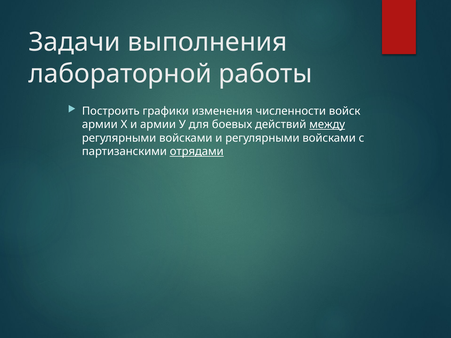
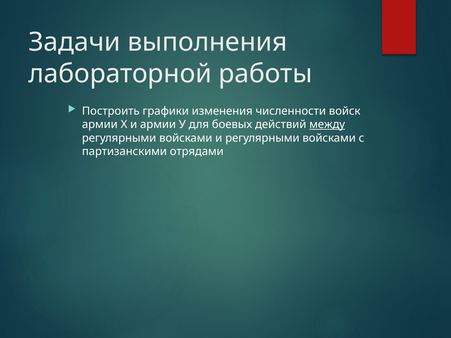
отрядами underline: present -> none
